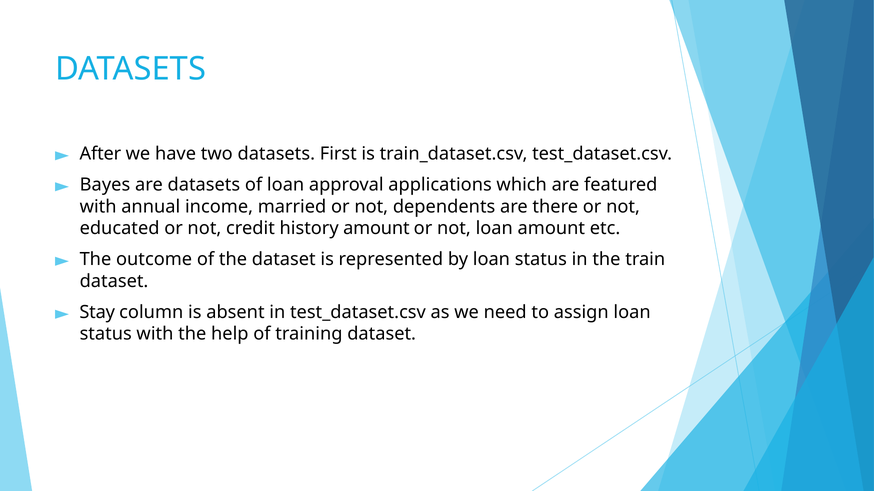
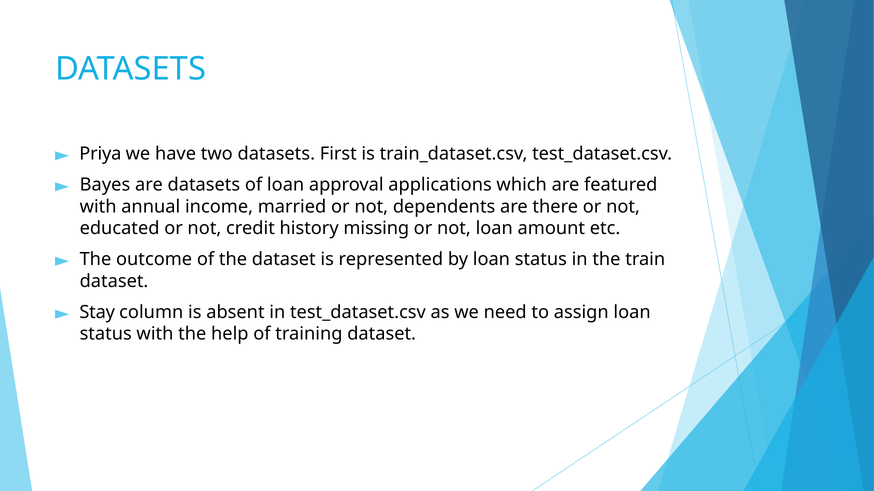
After: After -> Priya
history amount: amount -> missing
